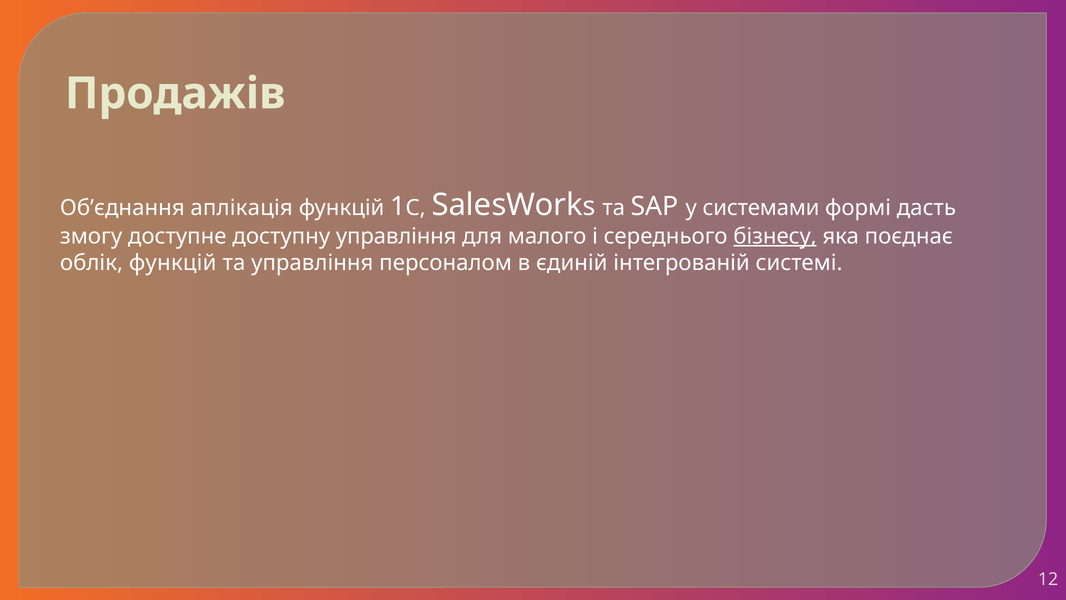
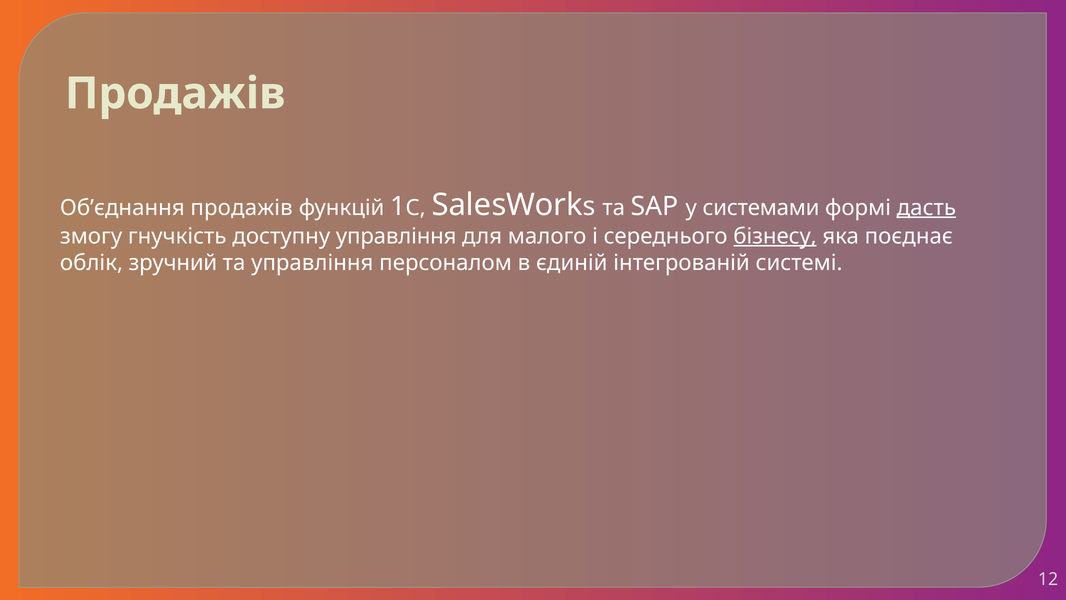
Об’єднання аплікація: аплікація -> продажів
дасть underline: none -> present
доступне: доступне -> гнучкість
облік функцій: функцій -> зручний
